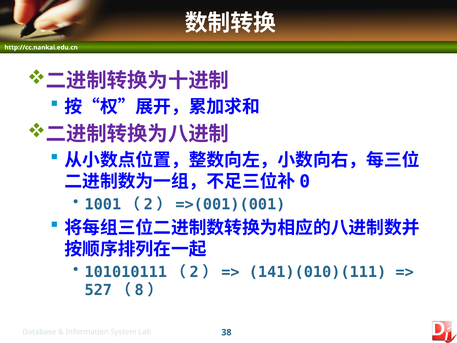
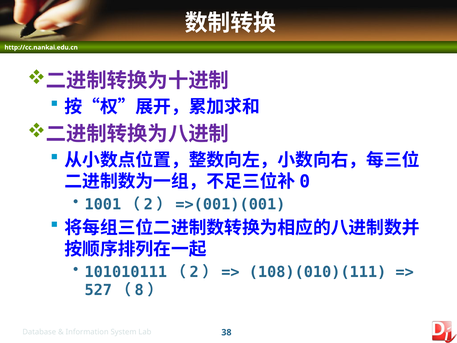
141)(010)(111: 141)(010)(111 -> 108)(010)(111
